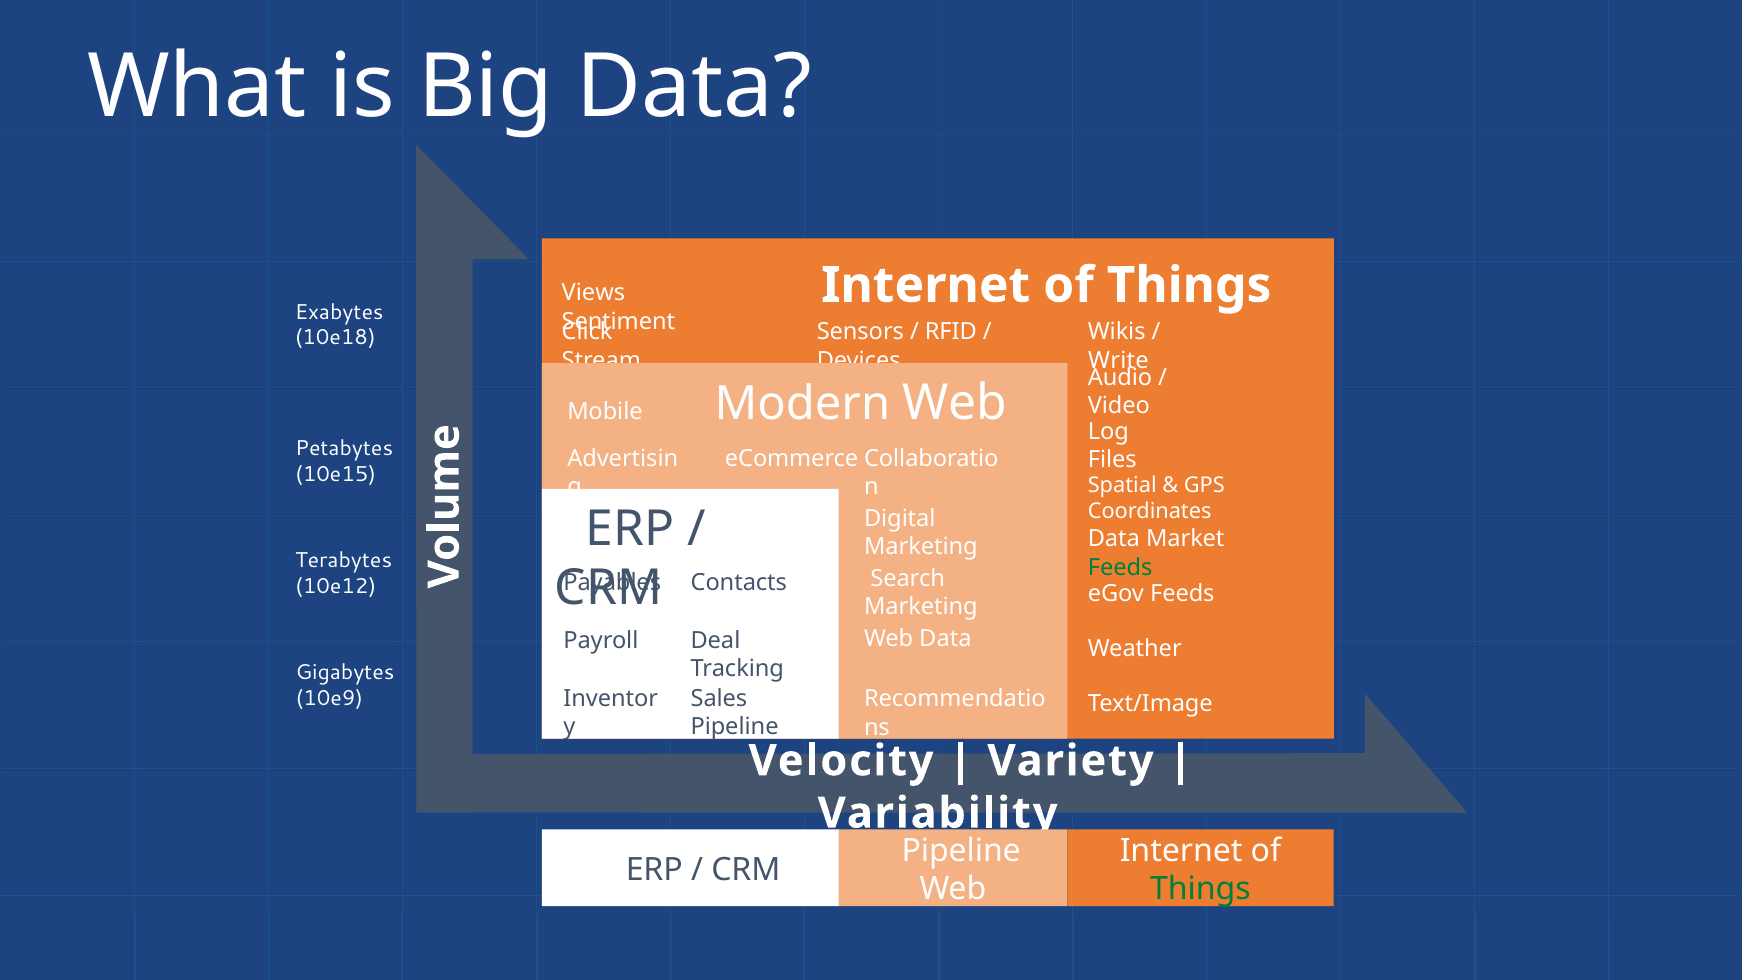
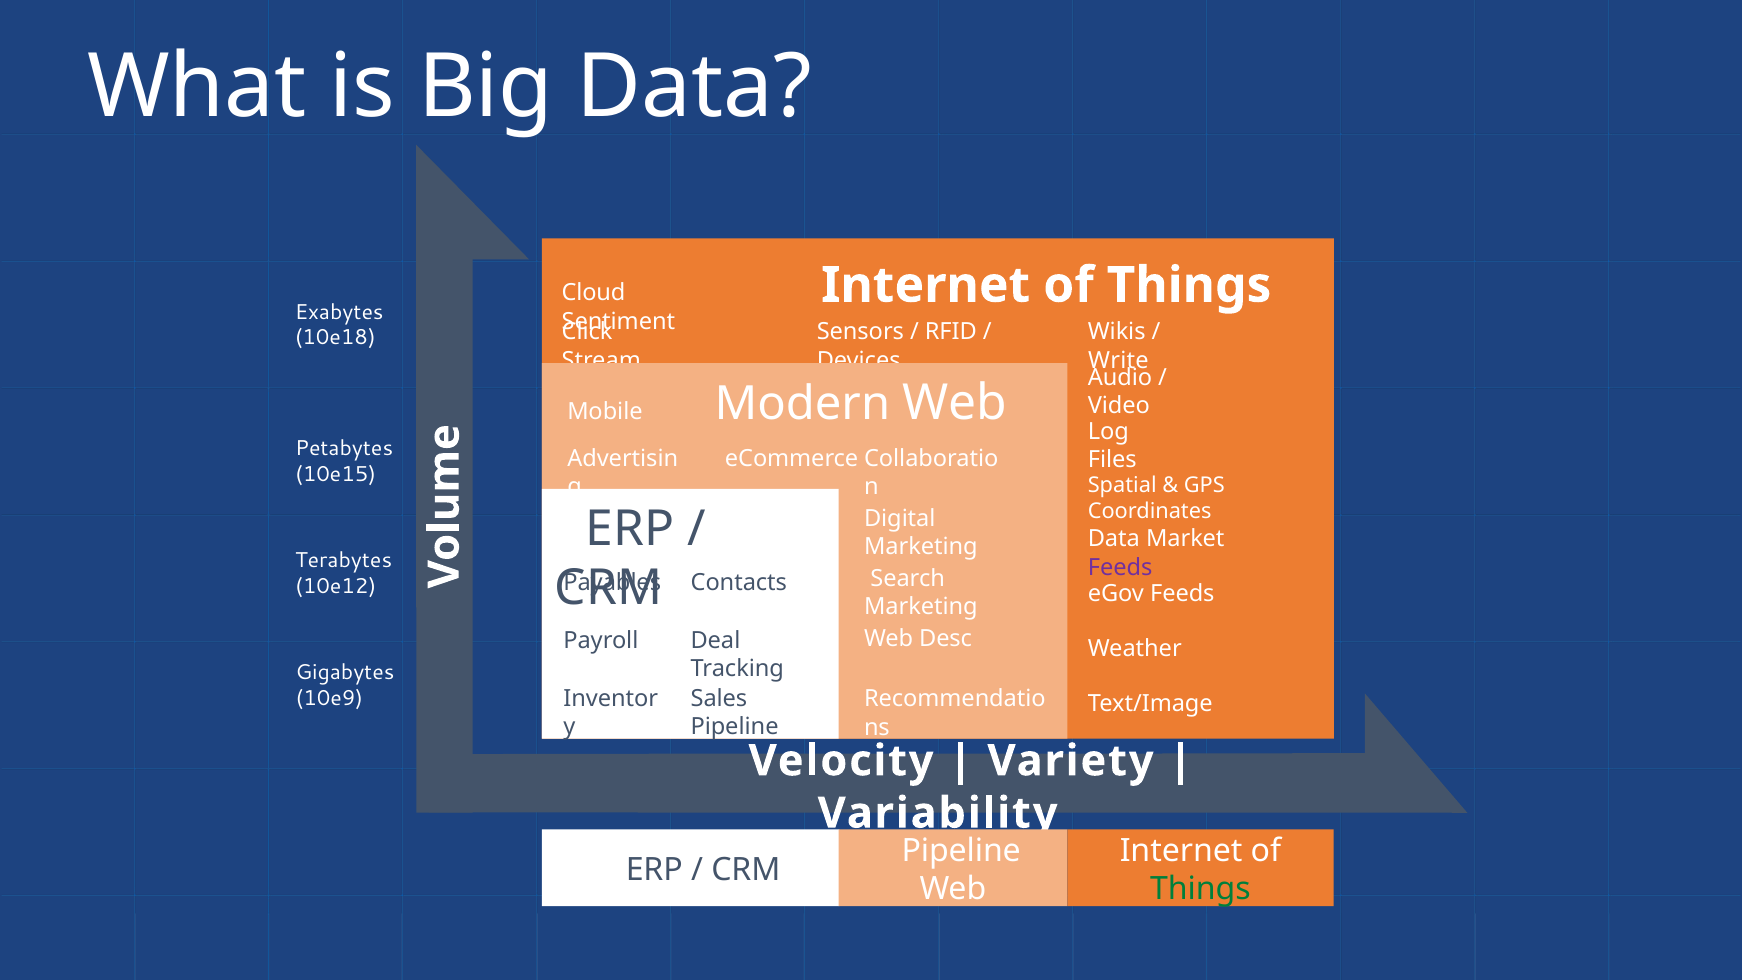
Views: Views -> Cloud
Feeds at (1120, 567) colour: green -> purple
Web Data: Data -> Desc
